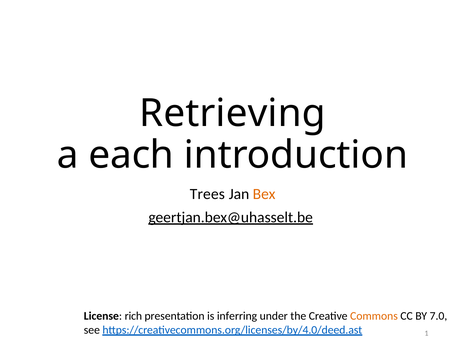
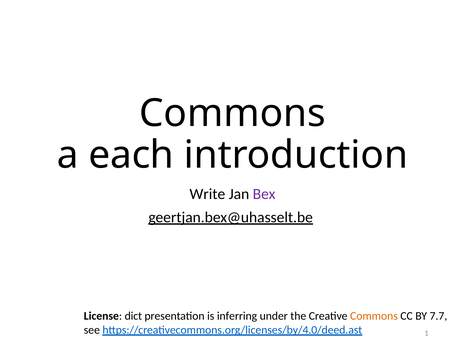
Retrieving at (232, 113): Retrieving -> Commons
Trees: Trees -> Write
Bex colour: orange -> purple
rich: rich -> dict
7.0: 7.0 -> 7.7
